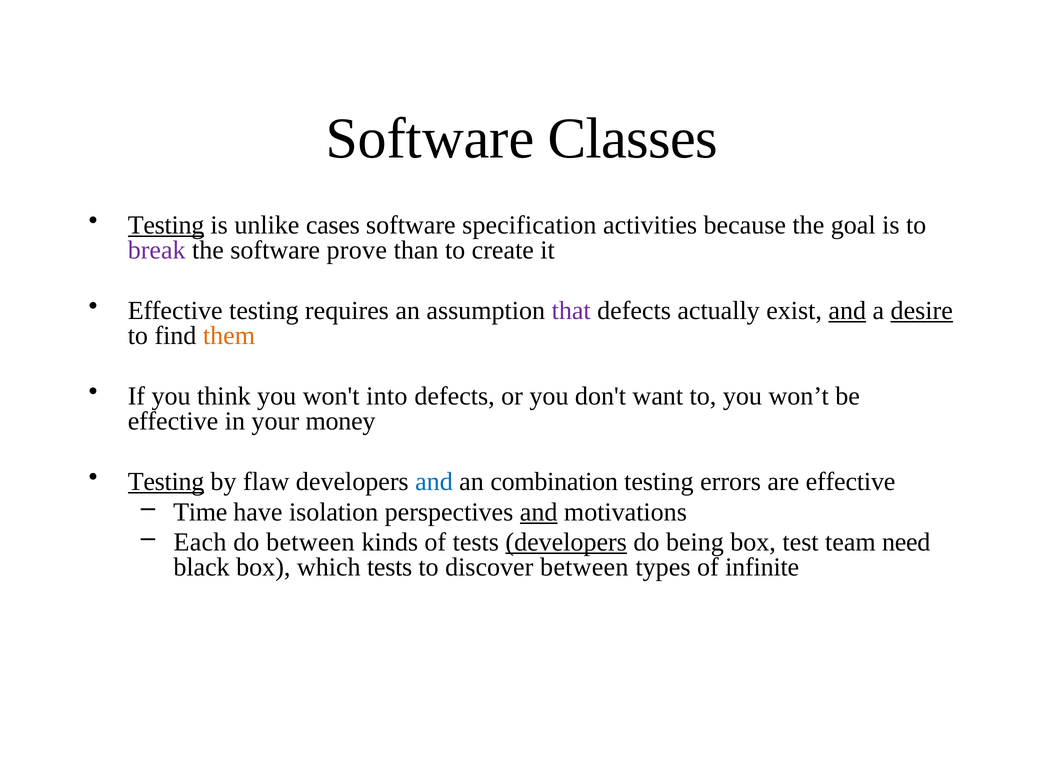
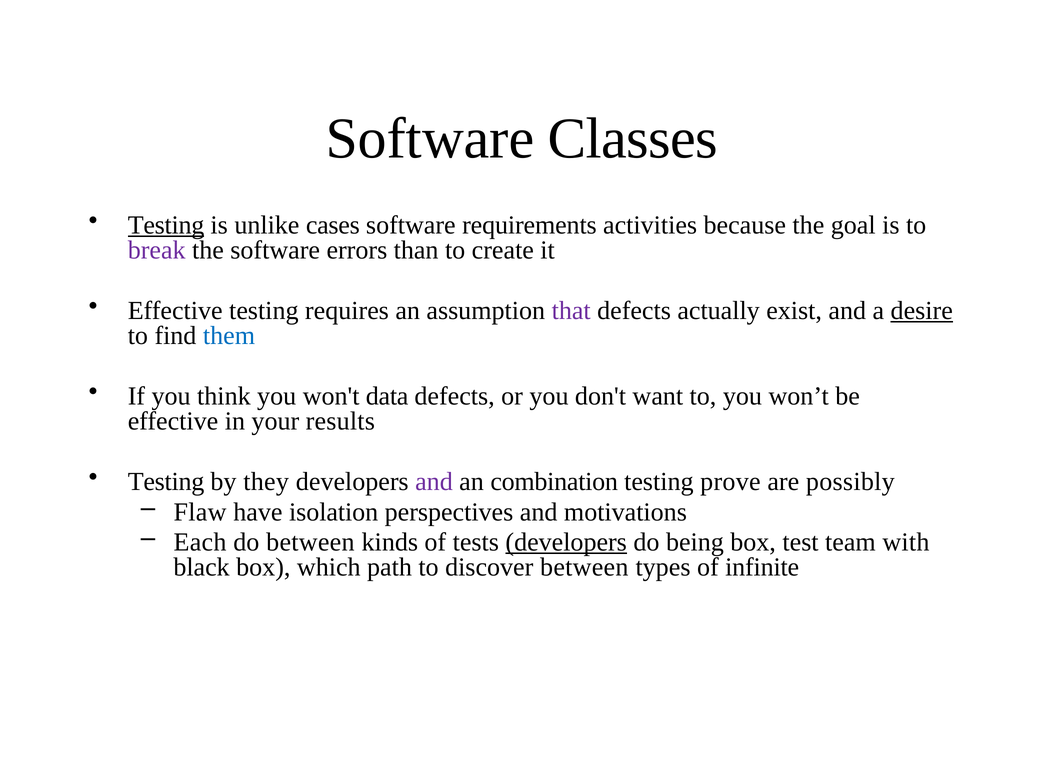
specification: specification -> requirements
prove: prove -> errors
and at (847, 311) underline: present -> none
them colour: orange -> blue
into: into -> data
money: money -> results
Testing at (166, 482) underline: present -> none
flaw: flaw -> they
and at (434, 482) colour: blue -> purple
errors: errors -> prove
are effective: effective -> possibly
Time: Time -> Flaw
and at (539, 512) underline: present -> none
need: need -> with
which tests: tests -> path
